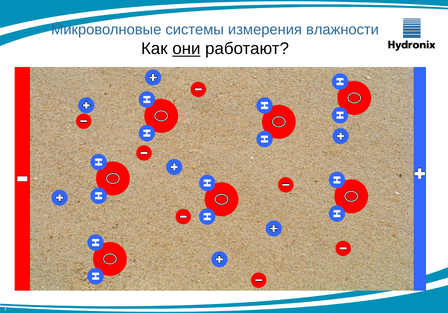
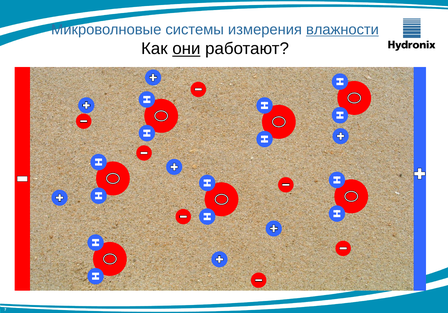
влажности underline: none -> present
